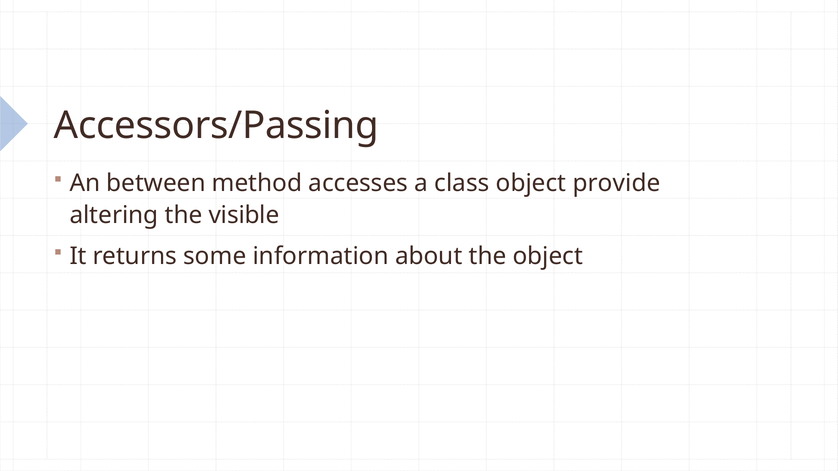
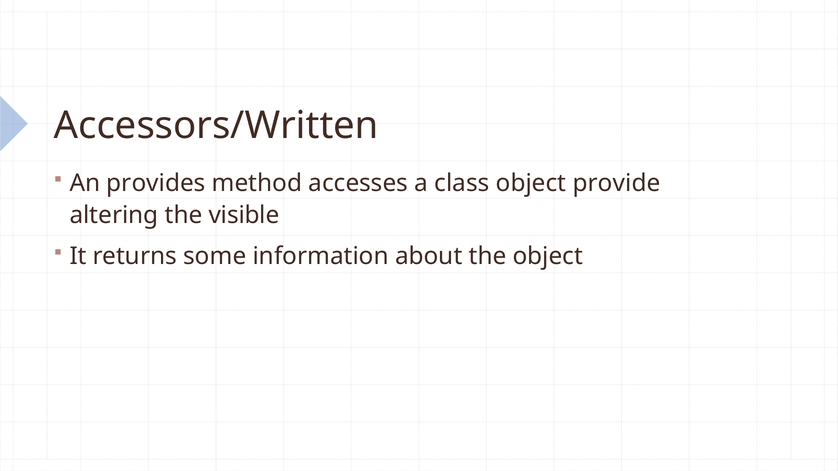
Accessors/Passing: Accessors/Passing -> Accessors/Written
between: between -> provides
